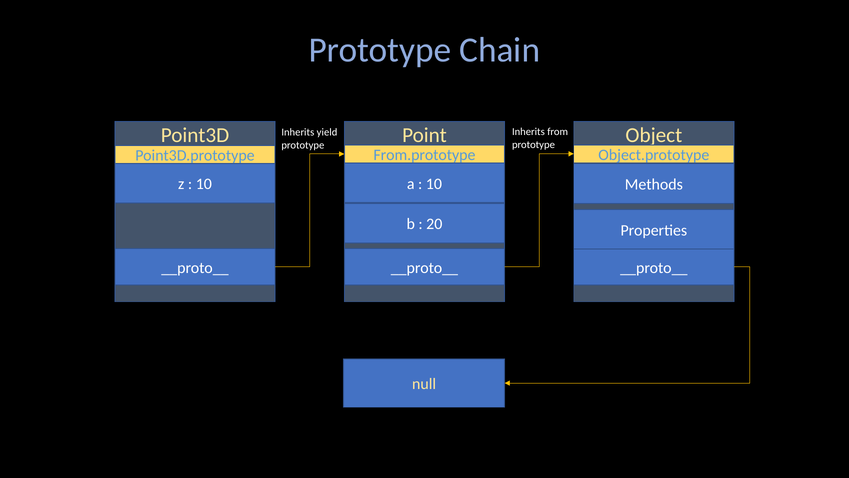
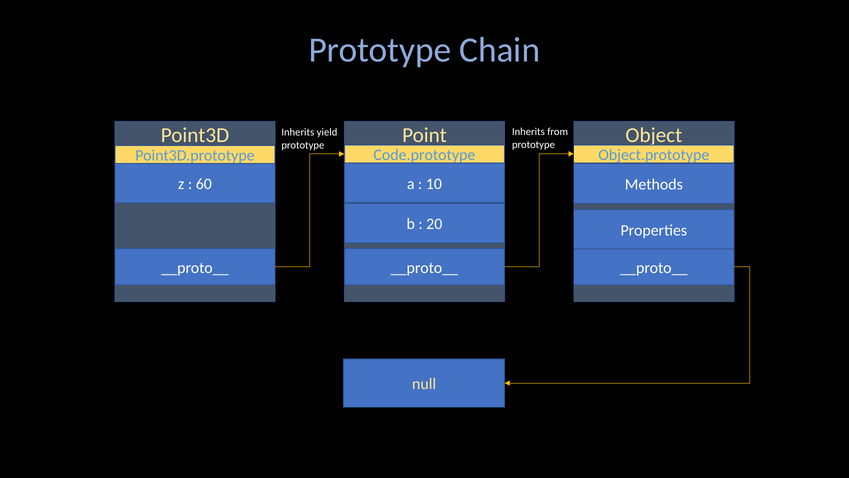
From.prototype: From.prototype -> Code.prototype
10 at (204, 184): 10 -> 60
